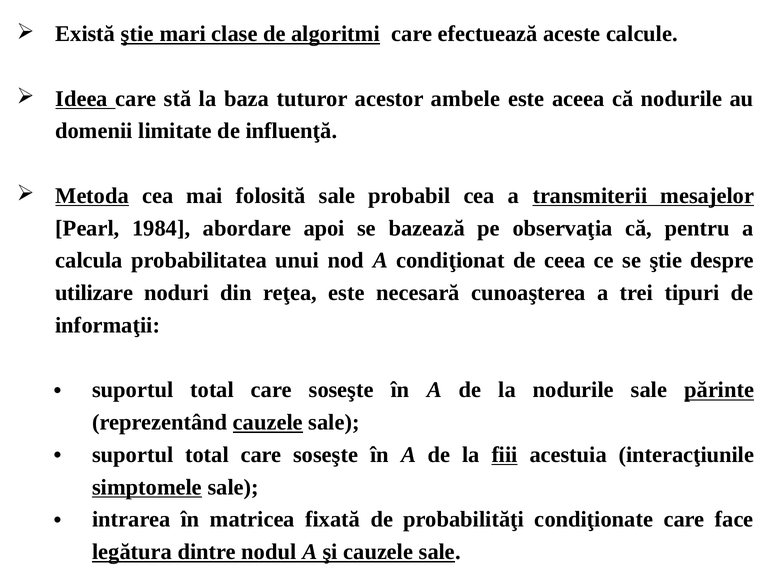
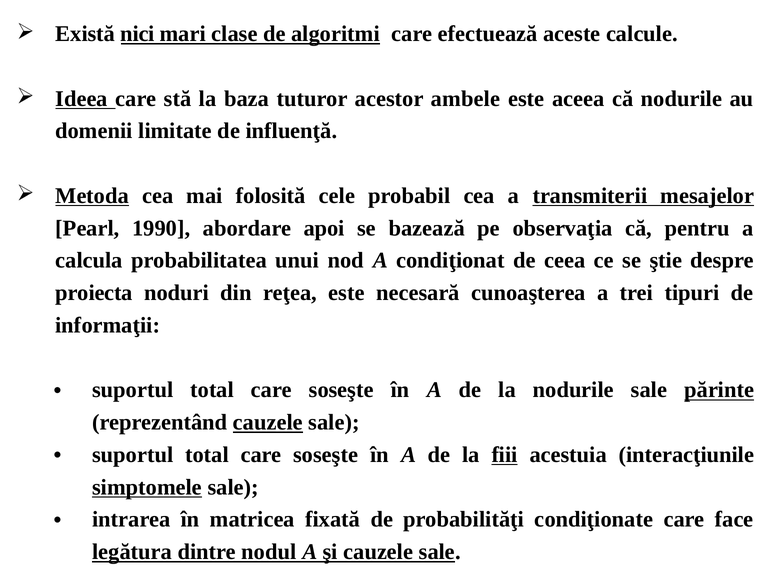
Există ştie: ştie -> nici
folosită sale: sale -> cele
1984: 1984 -> 1990
utilizare: utilizare -> proiecta
